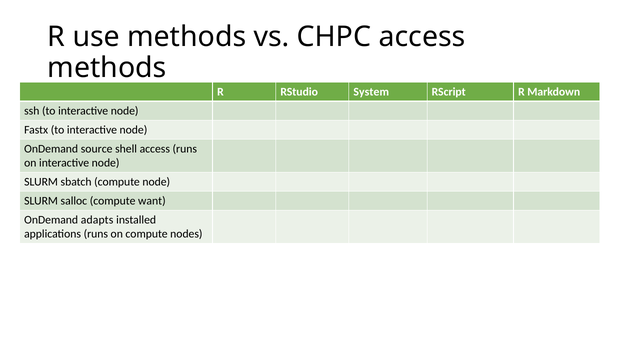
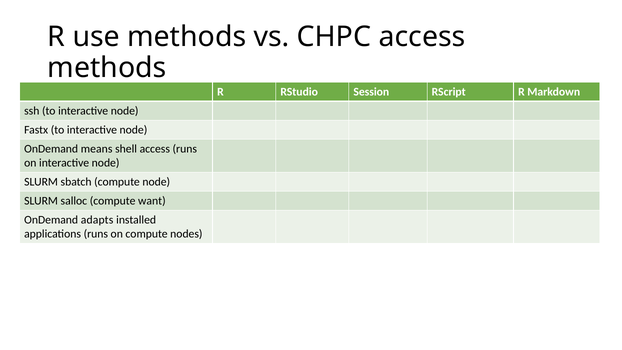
System: System -> Session
source: source -> means
